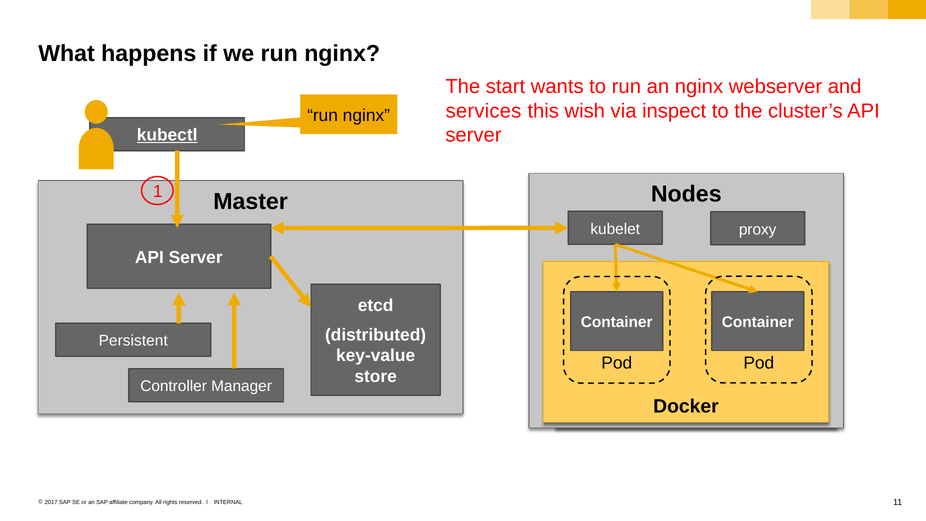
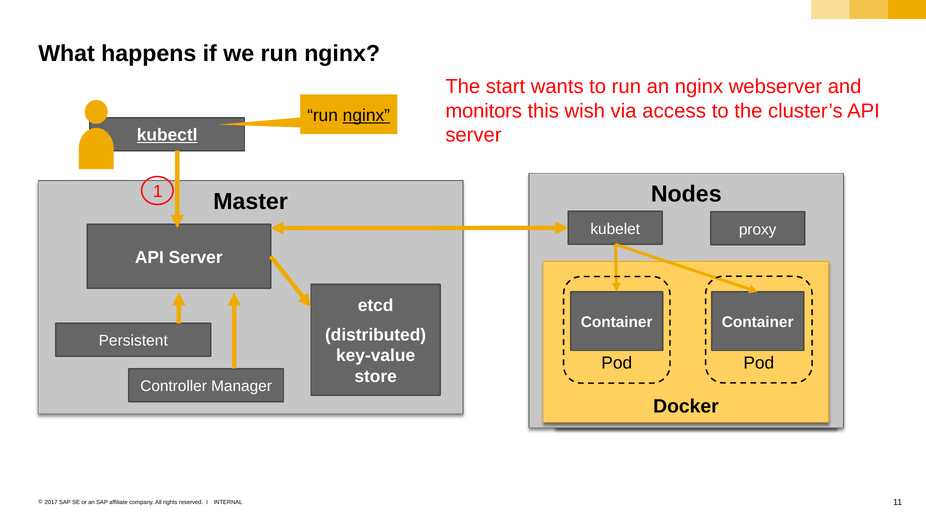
services: services -> monitors
inspect: inspect -> access
nginx at (366, 115) underline: none -> present
